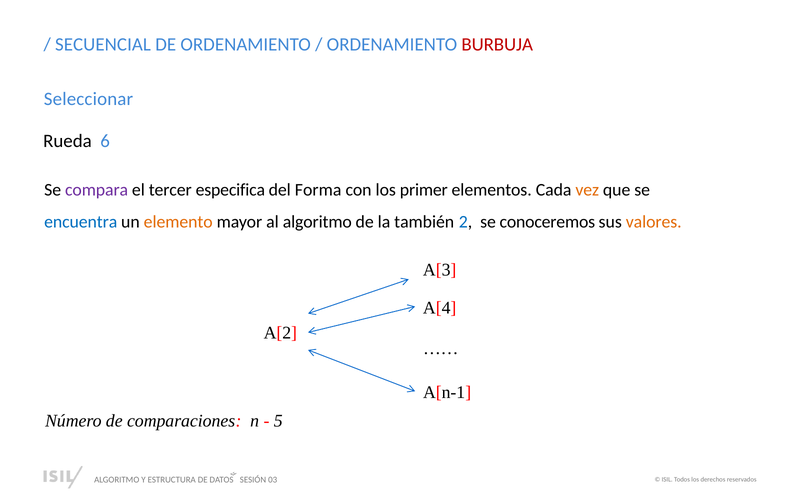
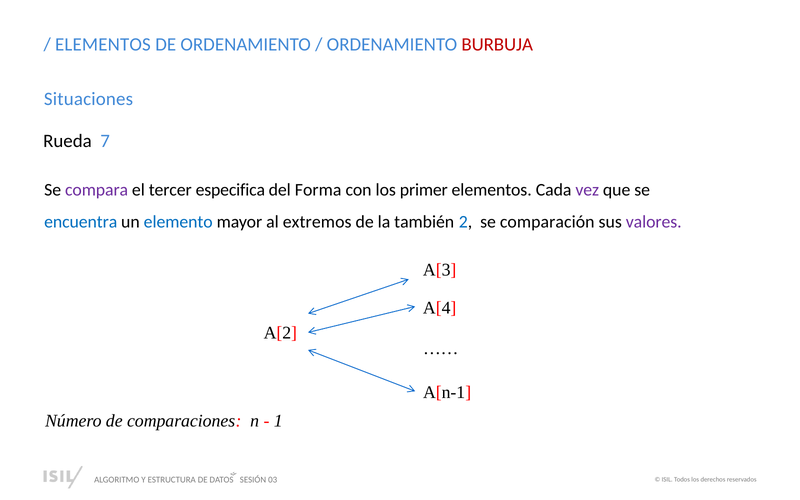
SECUENCIAL at (103, 45): SECUENCIAL -> ELEMENTOS
Seleccionar: Seleccionar -> Situaciones
6: 6 -> 7
vez colour: orange -> purple
elemento colour: orange -> blue
al algoritmo: algoritmo -> extremos
conoceremos: conoceremos -> comparación
valores colour: orange -> purple
5: 5 -> 1
